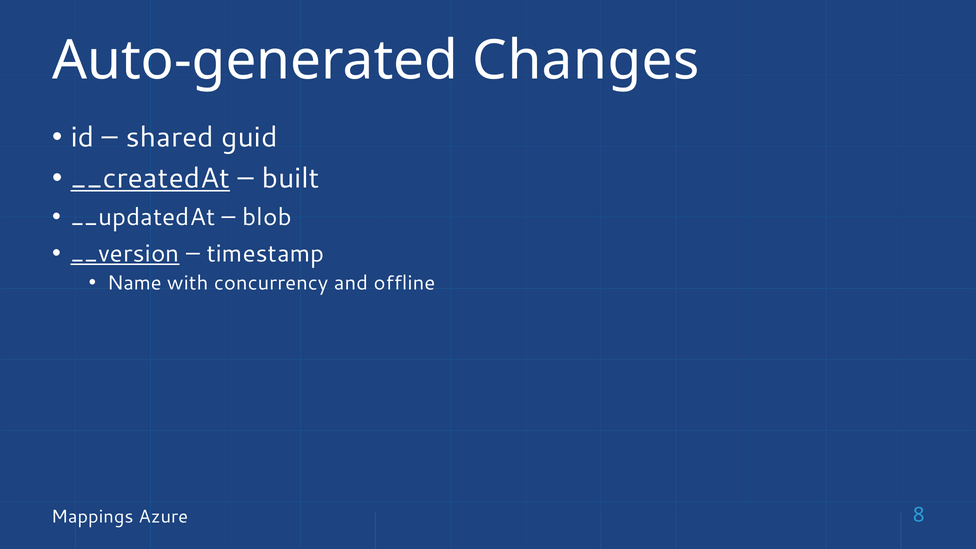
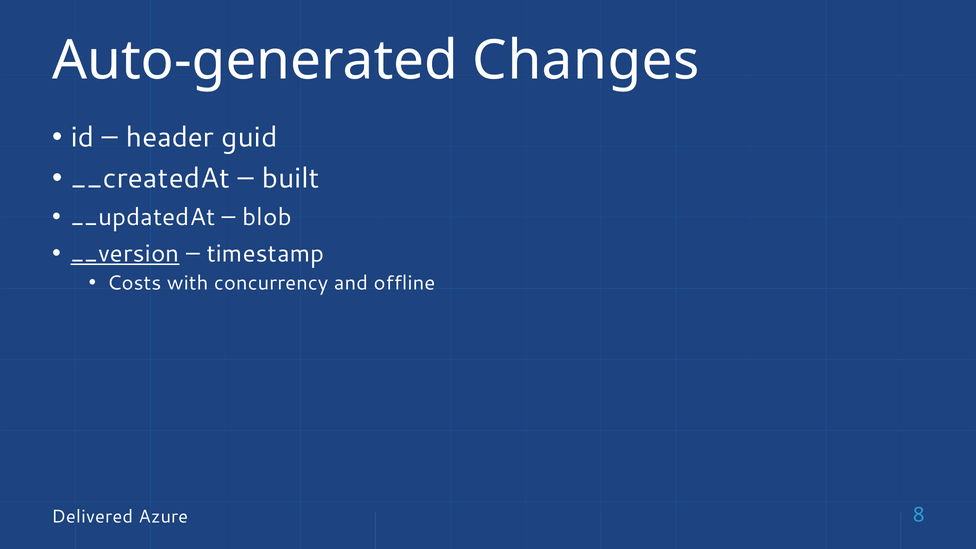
shared: shared -> header
__createdAt underline: present -> none
Name: Name -> Costs
Mappings: Mappings -> Delivered
